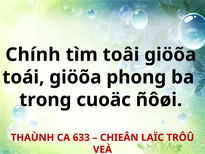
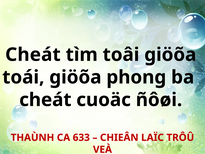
Chính at (33, 55): Chính -> Cheát
trong at (45, 100): trong -> cheát
